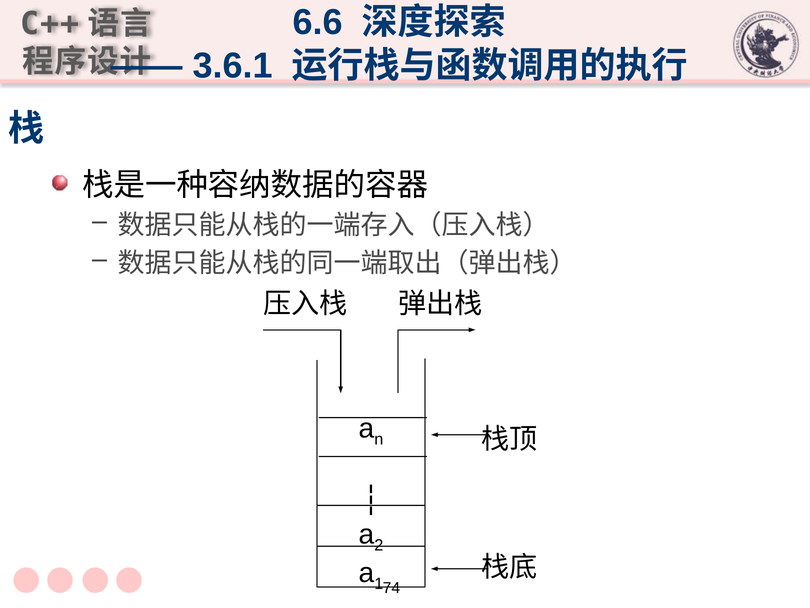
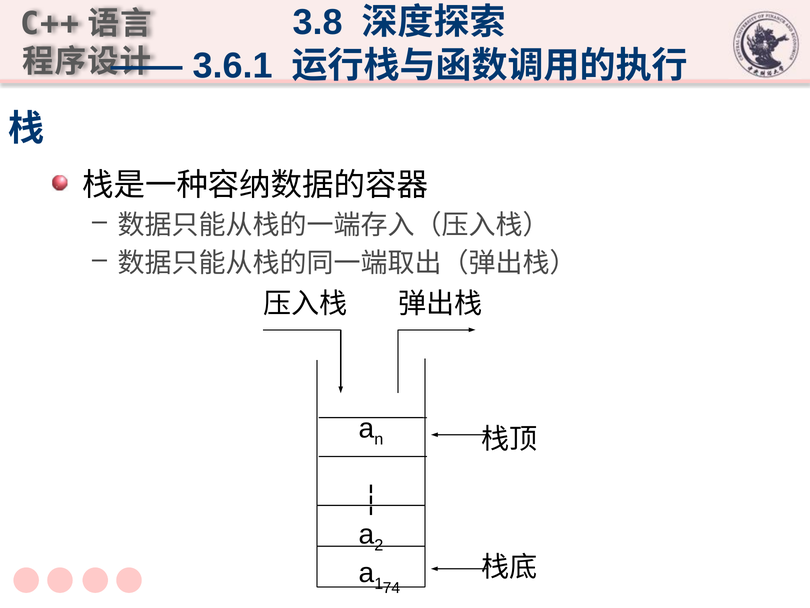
6.6: 6.6 -> 3.8
